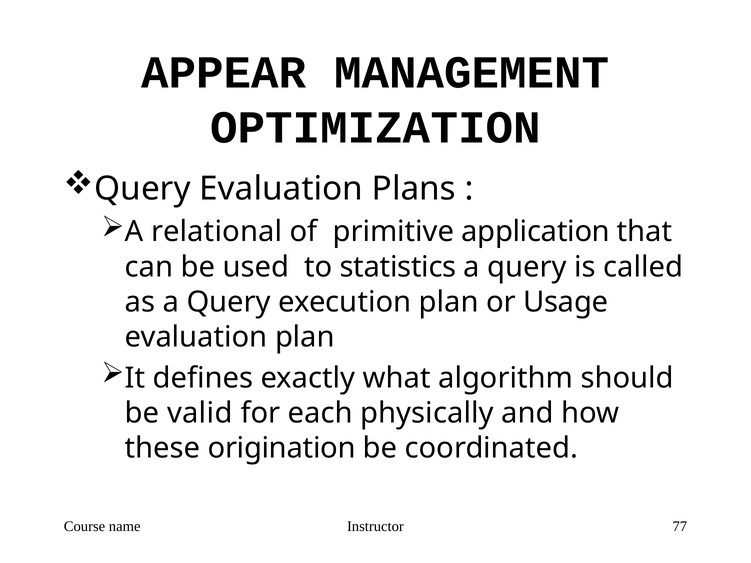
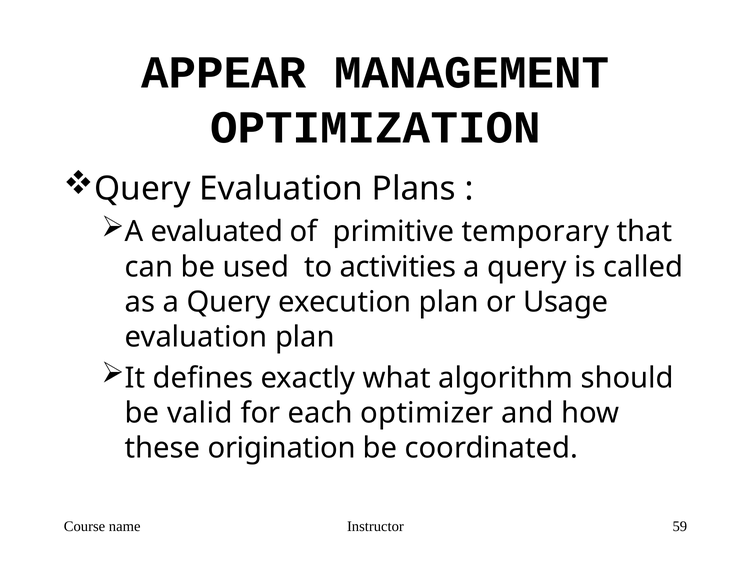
relational: relational -> evaluated
application: application -> temporary
statistics: statistics -> activities
physically: physically -> optimizer
77: 77 -> 59
